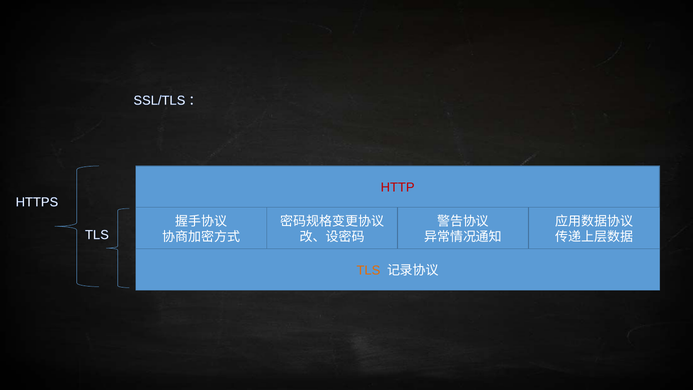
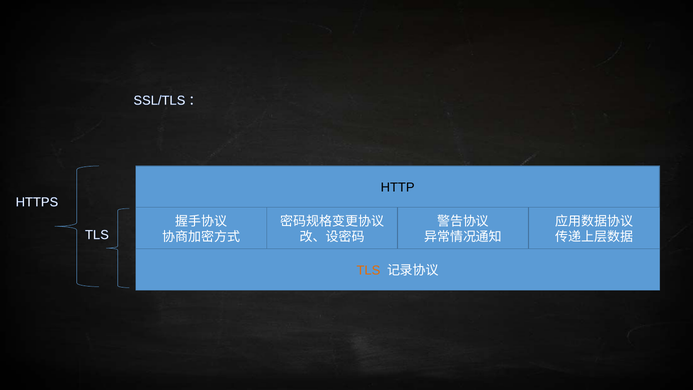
HTTP colour: red -> black
